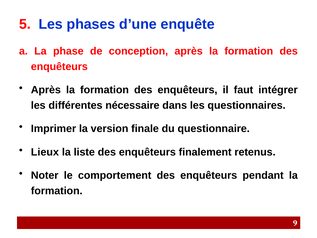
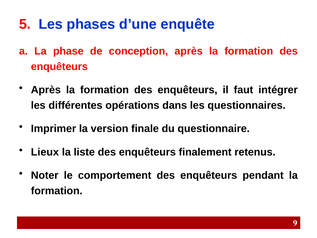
nécessaire: nécessaire -> opérations
